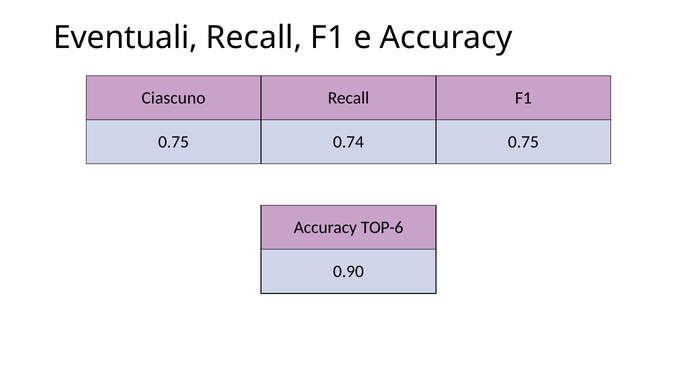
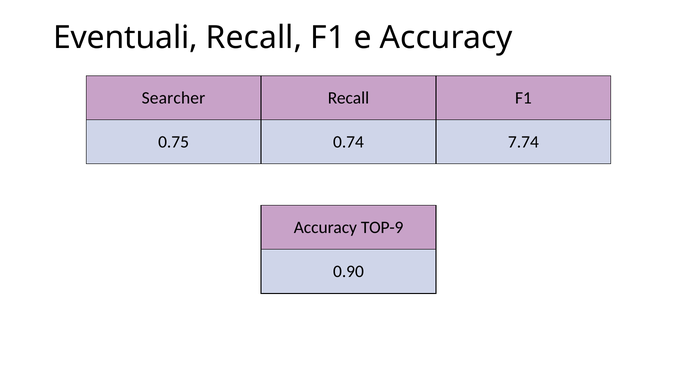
Ciascuno: Ciascuno -> Searcher
0.74 0.75: 0.75 -> 7.74
TOP-6: TOP-6 -> TOP-9
